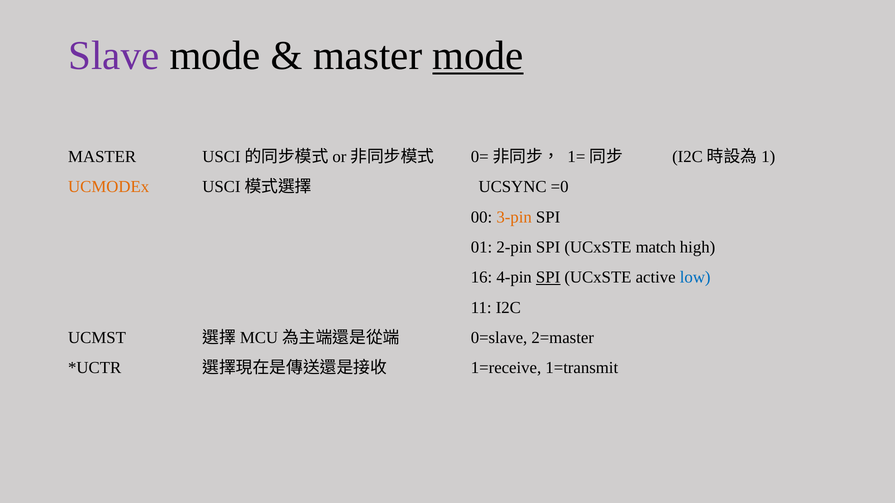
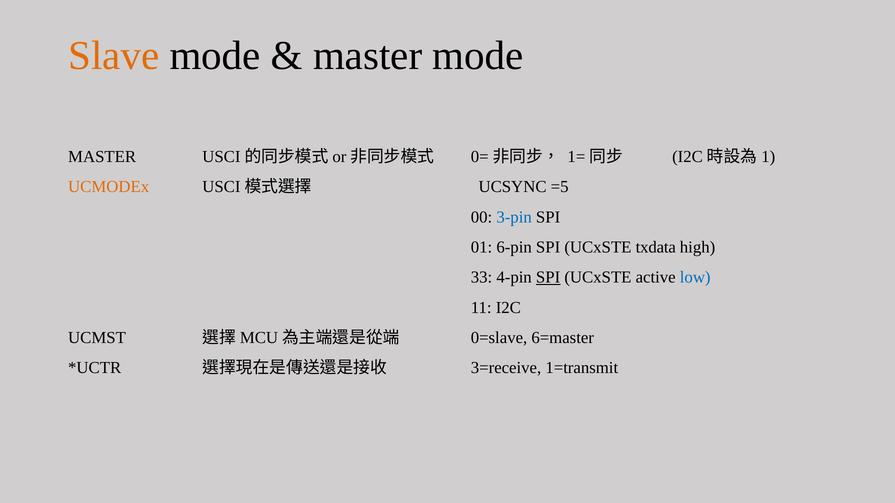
Slave colour: purple -> orange
mode at (478, 56) underline: present -> none
=0: =0 -> =5
3-pin colour: orange -> blue
2-pin: 2-pin -> 6-pin
match: match -> txdata
16: 16 -> 33
2=master: 2=master -> 6=master
1=receive: 1=receive -> 3=receive
